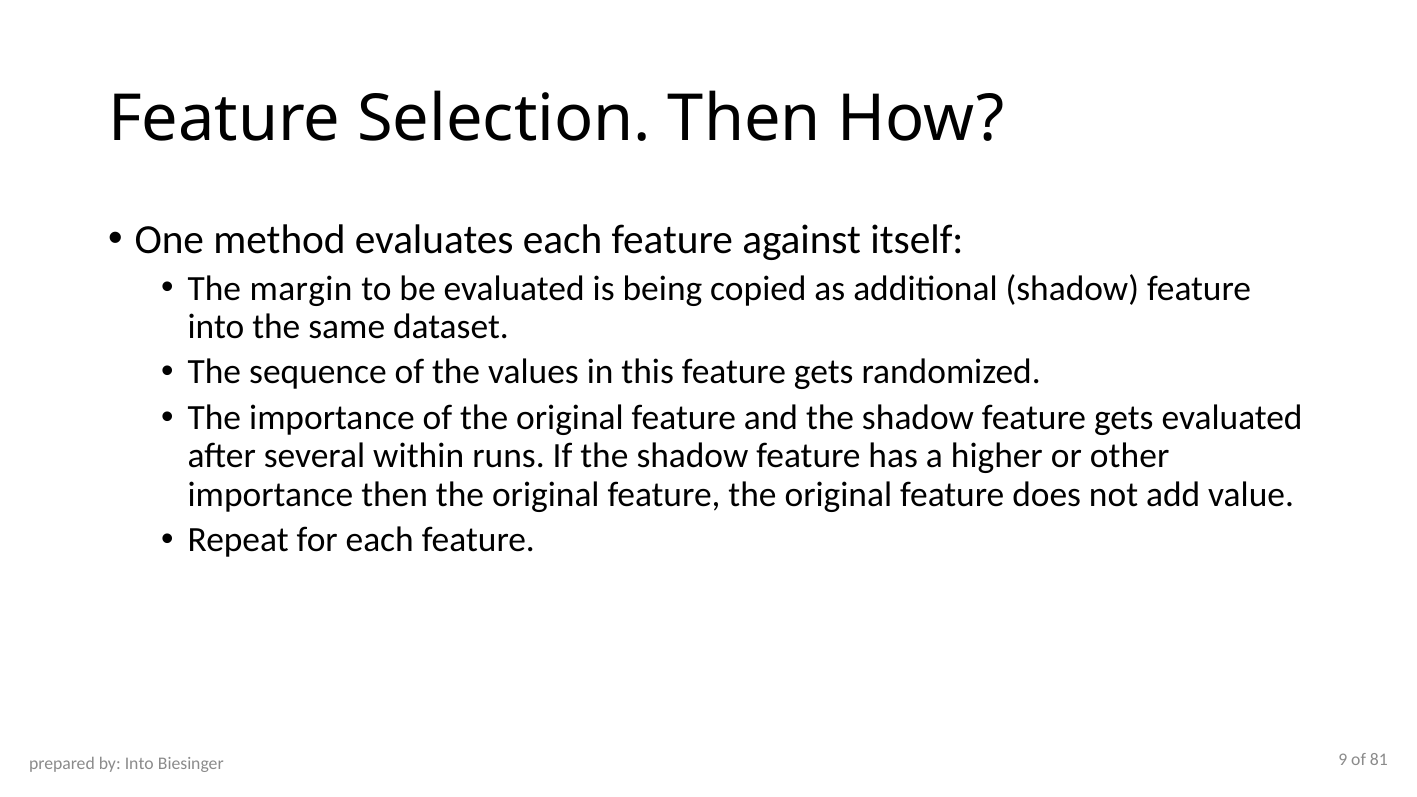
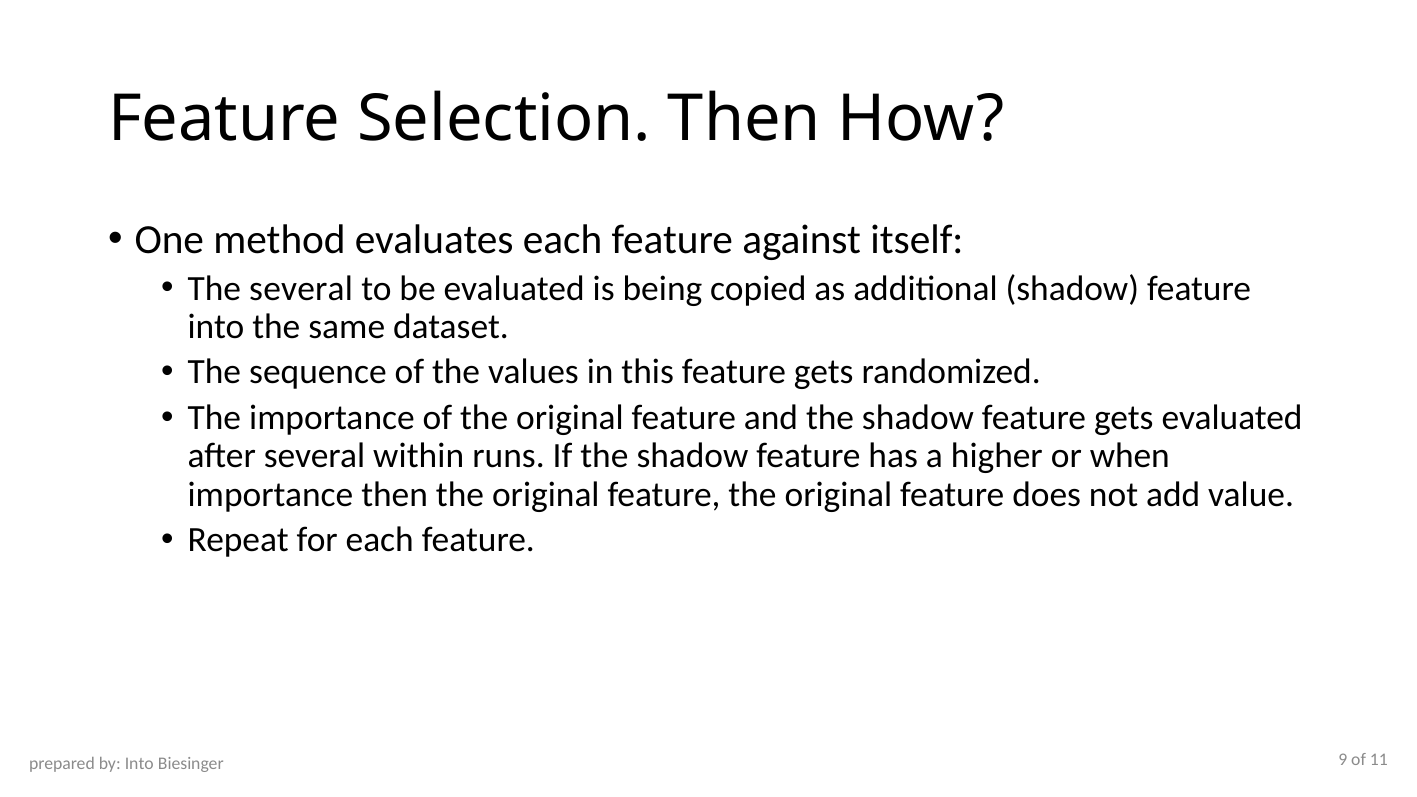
The margin: margin -> several
other: other -> when
81: 81 -> 11
